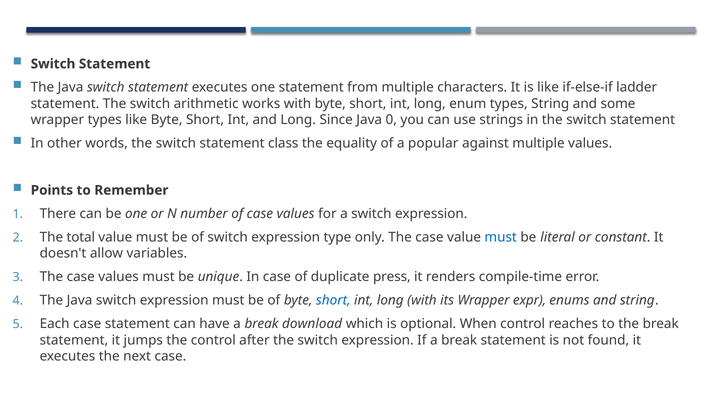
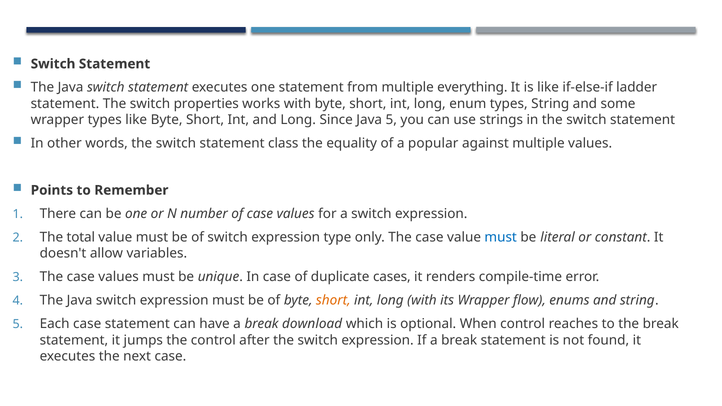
characters: characters -> everything
arithmetic: arithmetic -> properties
Java 0: 0 -> 5
press: press -> cases
short at (333, 300) colour: blue -> orange
expr: expr -> flow
